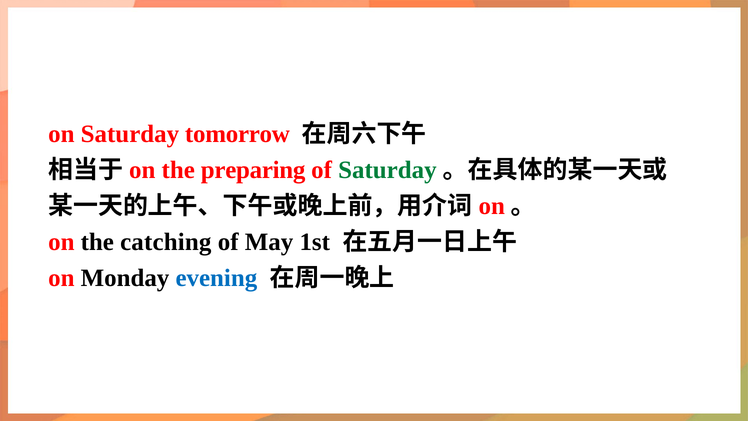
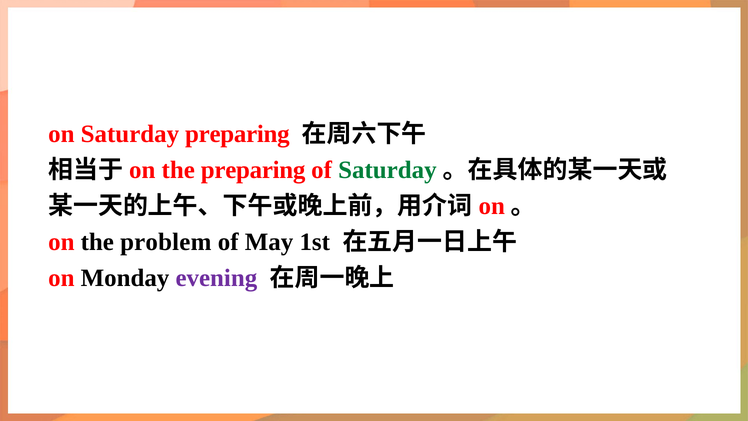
Saturday tomorrow: tomorrow -> preparing
catching: catching -> problem
evening colour: blue -> purple
